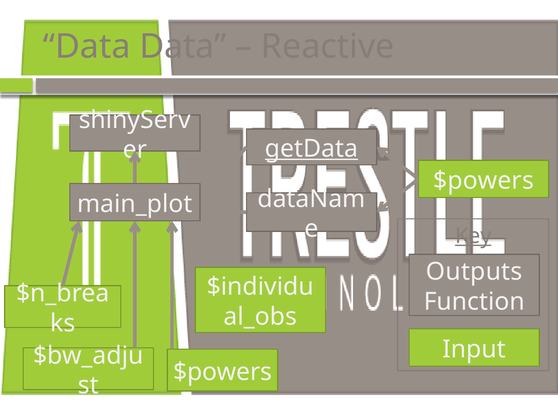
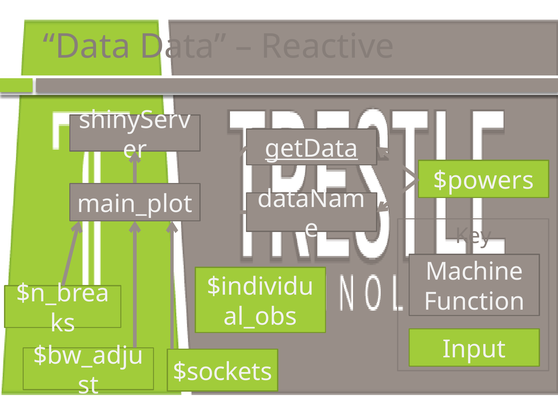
Key underline: present -> none
Outputs: Outputs -> Machine
$powers at (223, 371): $powers -> $sockets
